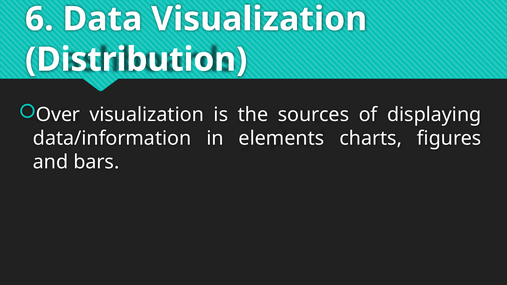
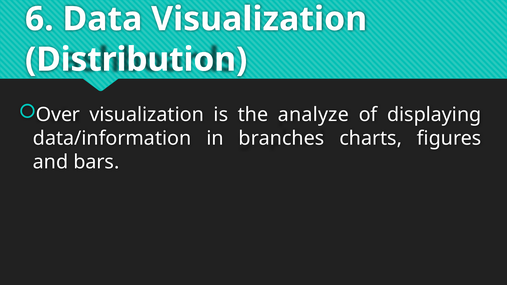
sources: sources -> analyze
elements: elements -> branches
